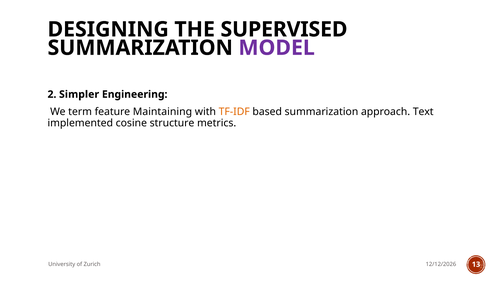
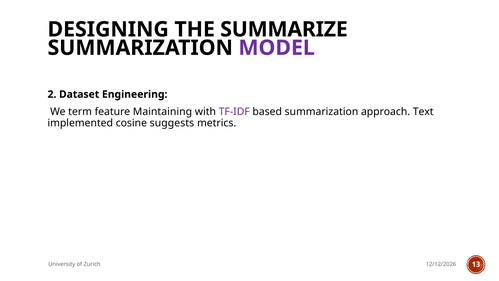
SUPERVISED: SUPERVISED -> SUMMARIZE
Simpler: Simpler -> Dataset
TF-IDF colour: orange -> purple
structure: structure -> suggests
